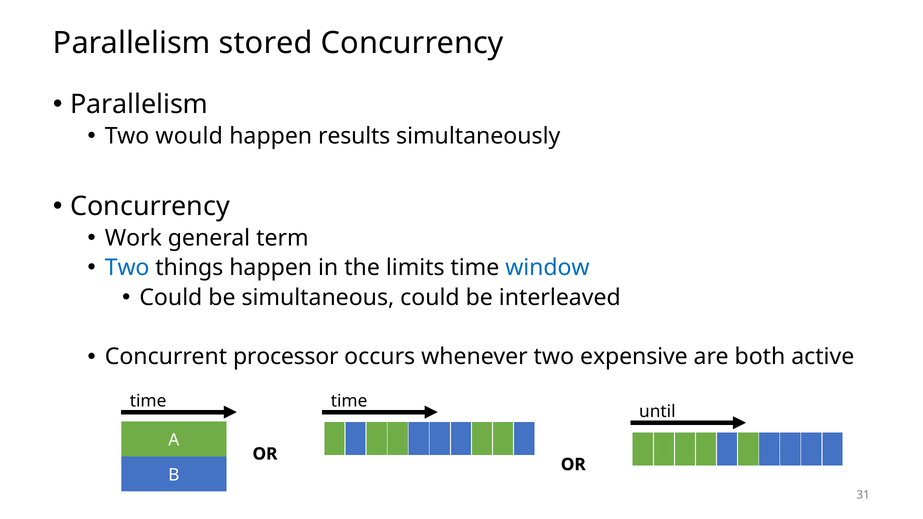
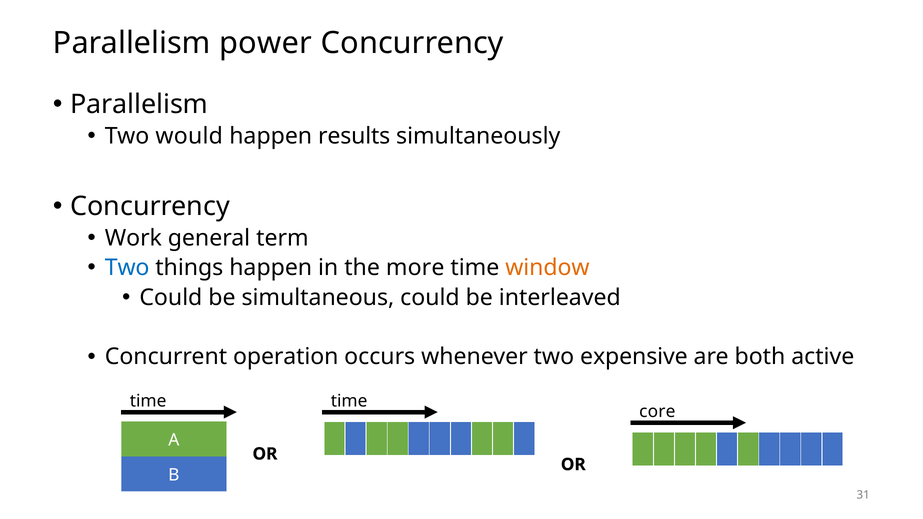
stored: stored -> power
limits: limits -> more
window colour: blue -> orange
processor: processor -> operation
until: until -> core
